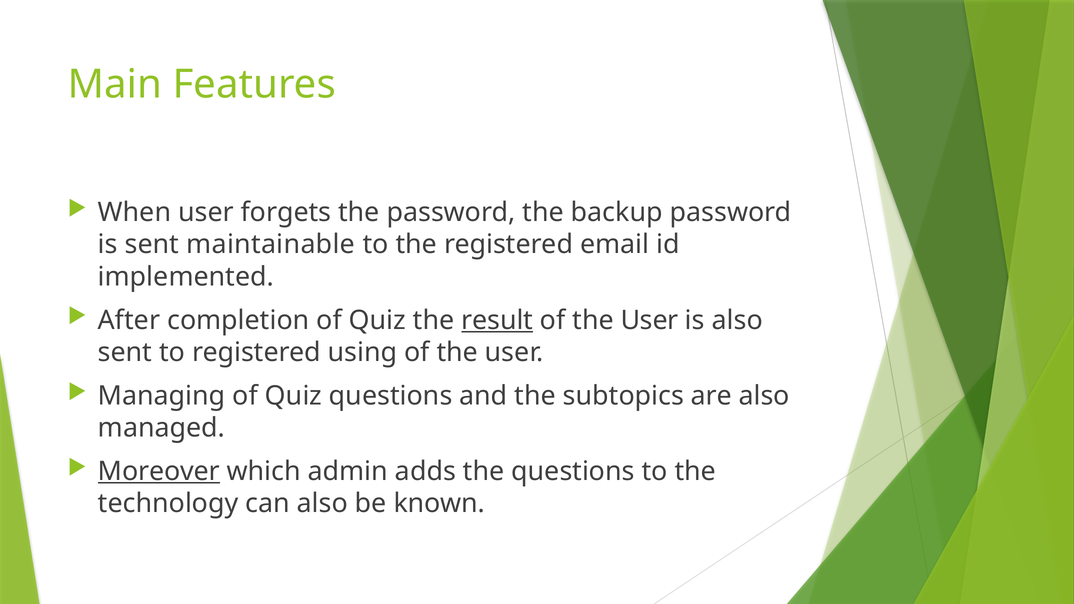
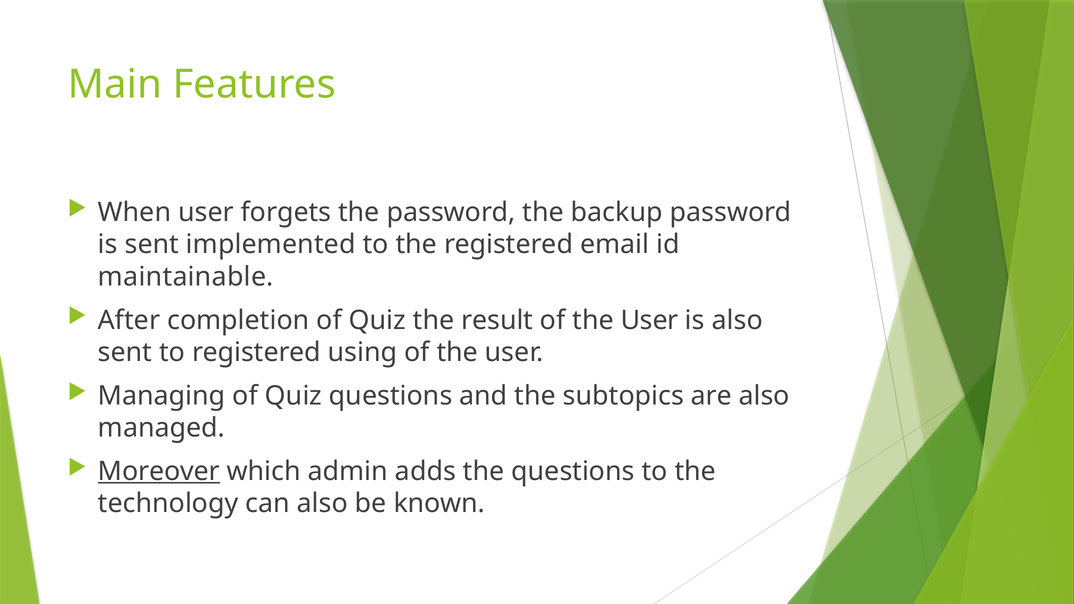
maintainable: maintainable -> implemented
implemented: implemented -> maintainable
result underline: present -> none
